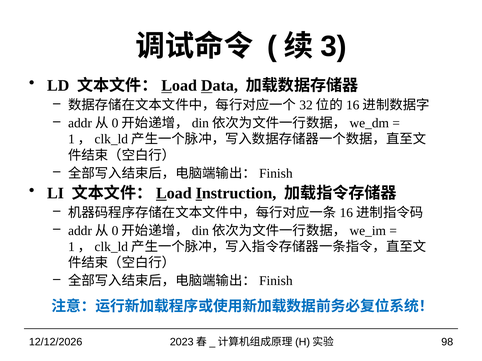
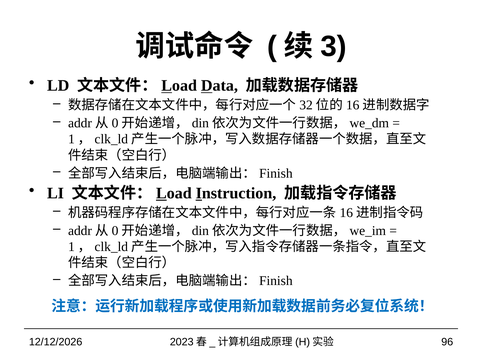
98: 98 -> 96
